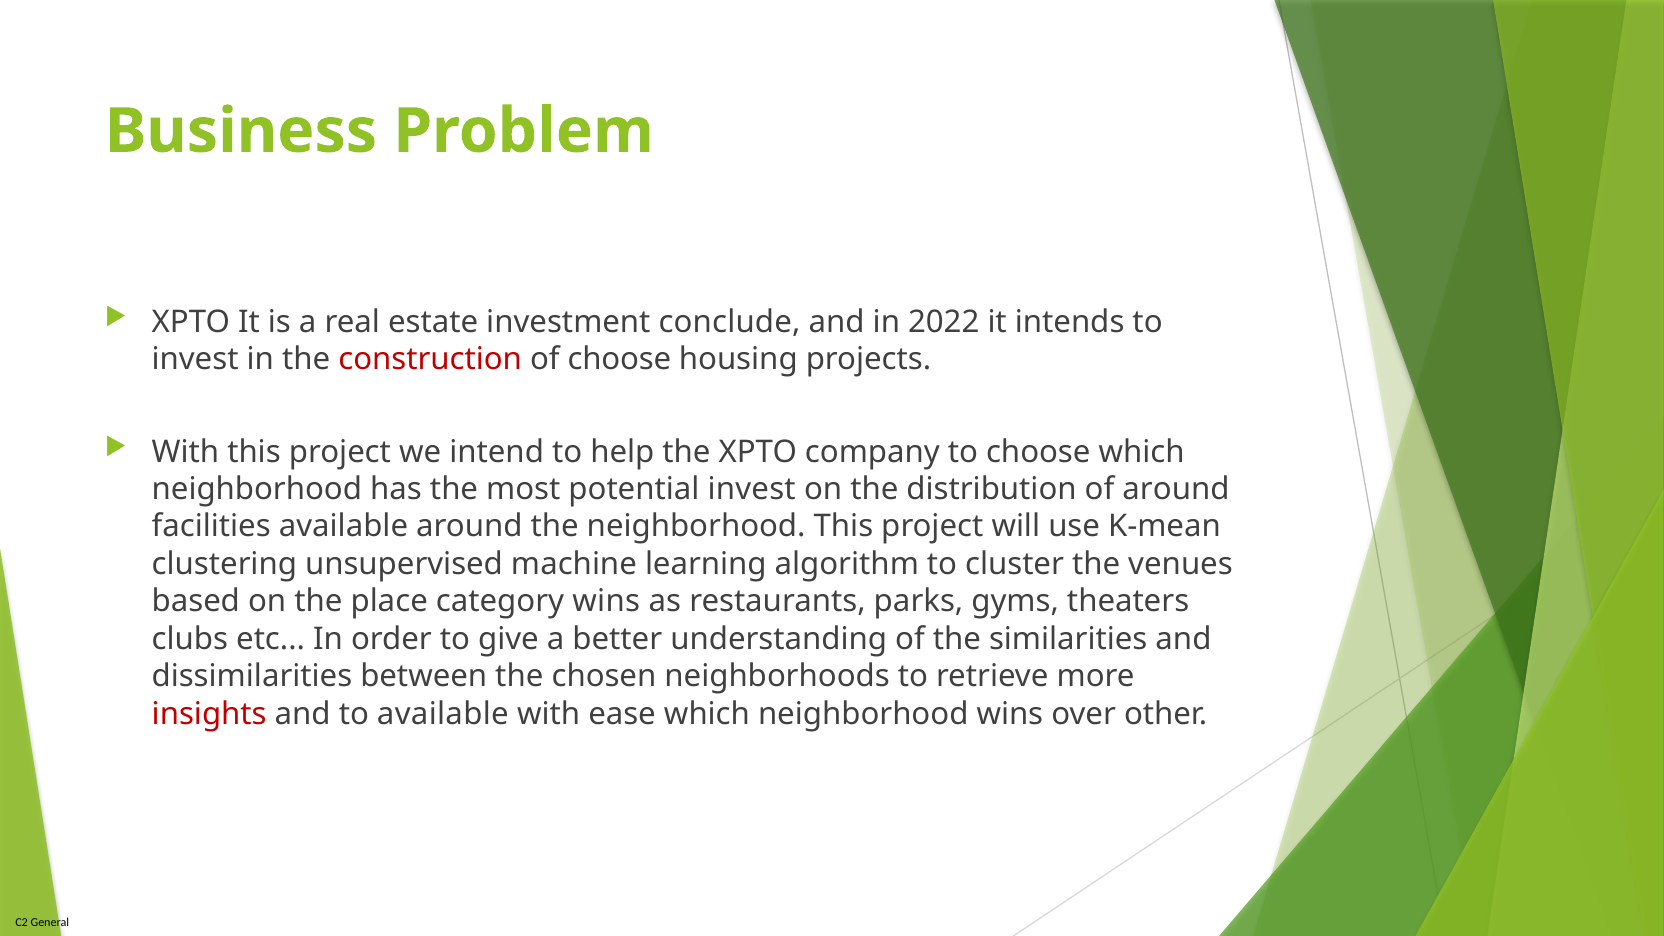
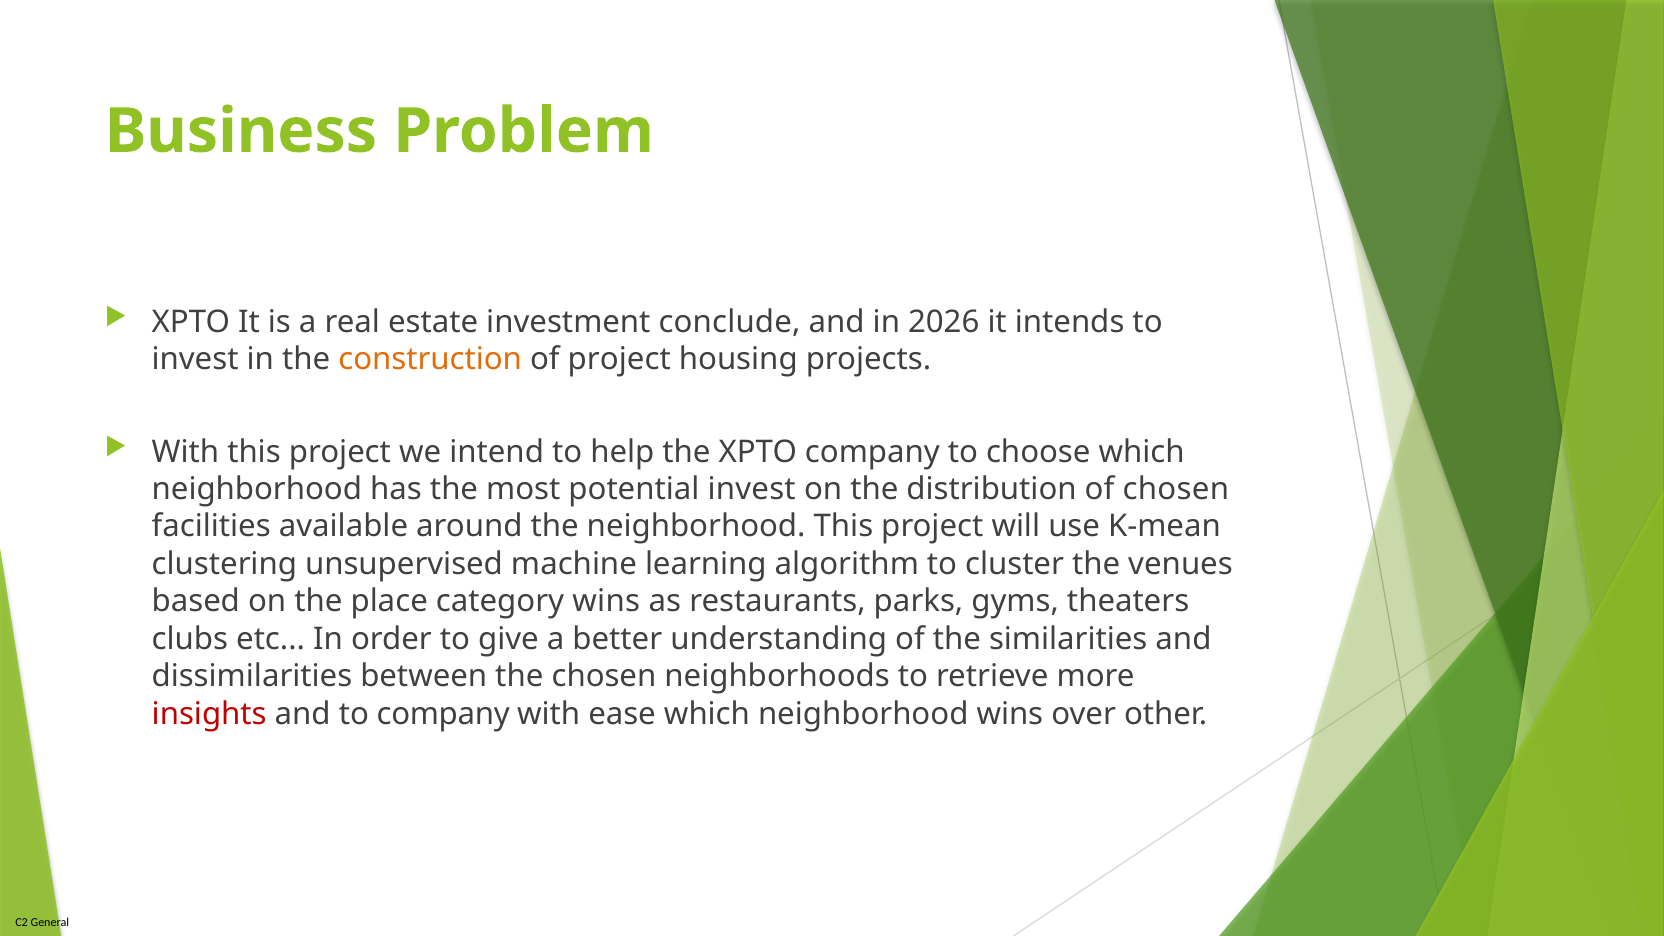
2022: 2022 -> 2026
construction colour: red -> orange
of choose: choose -> project
of around: around -> chosen
to available: available -> company
